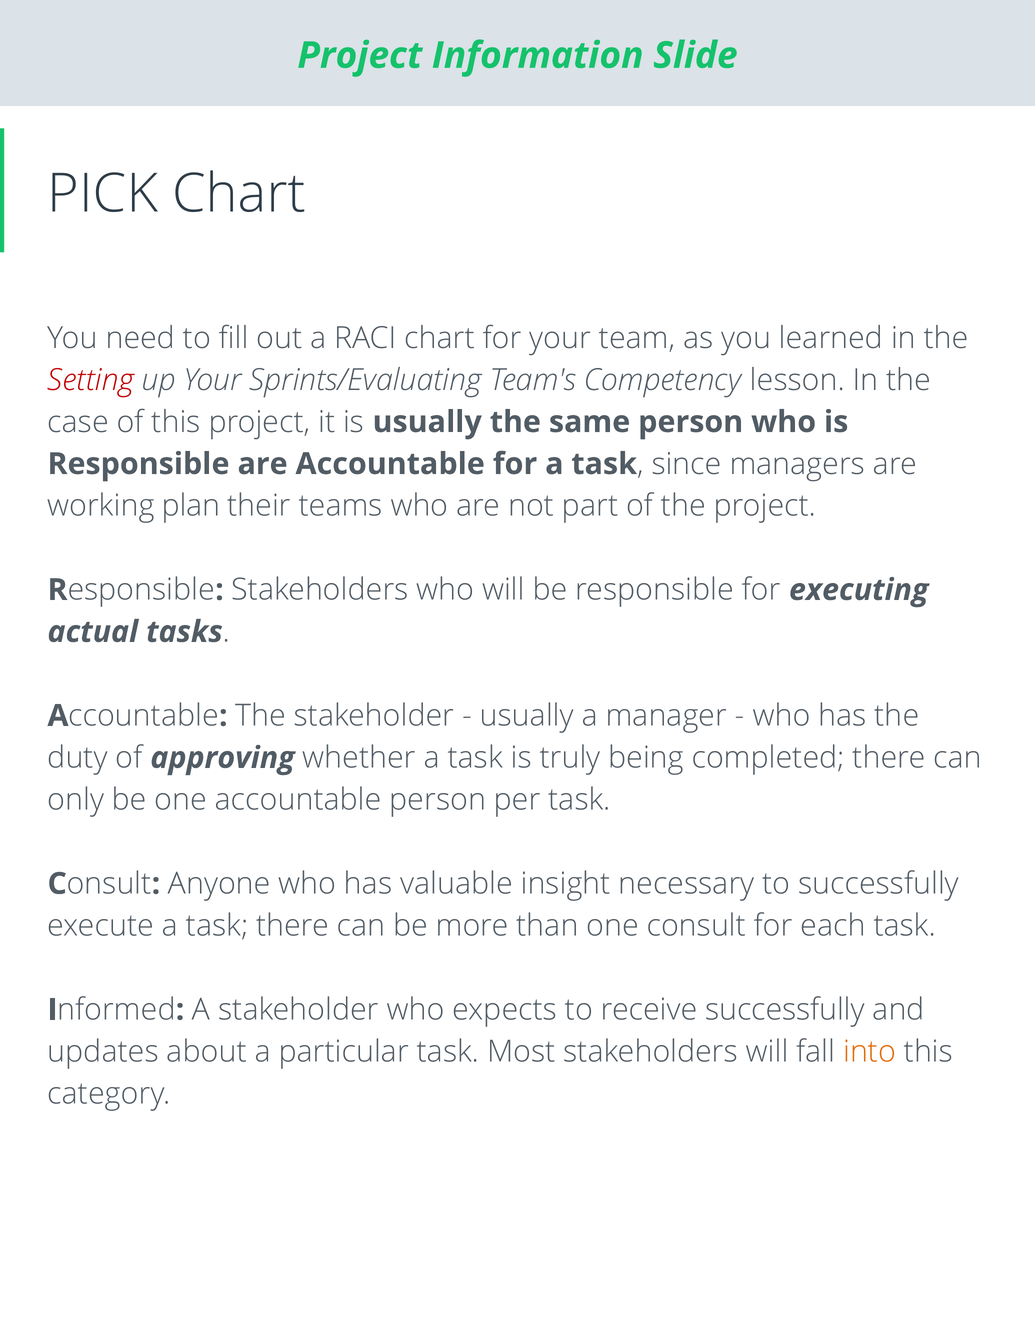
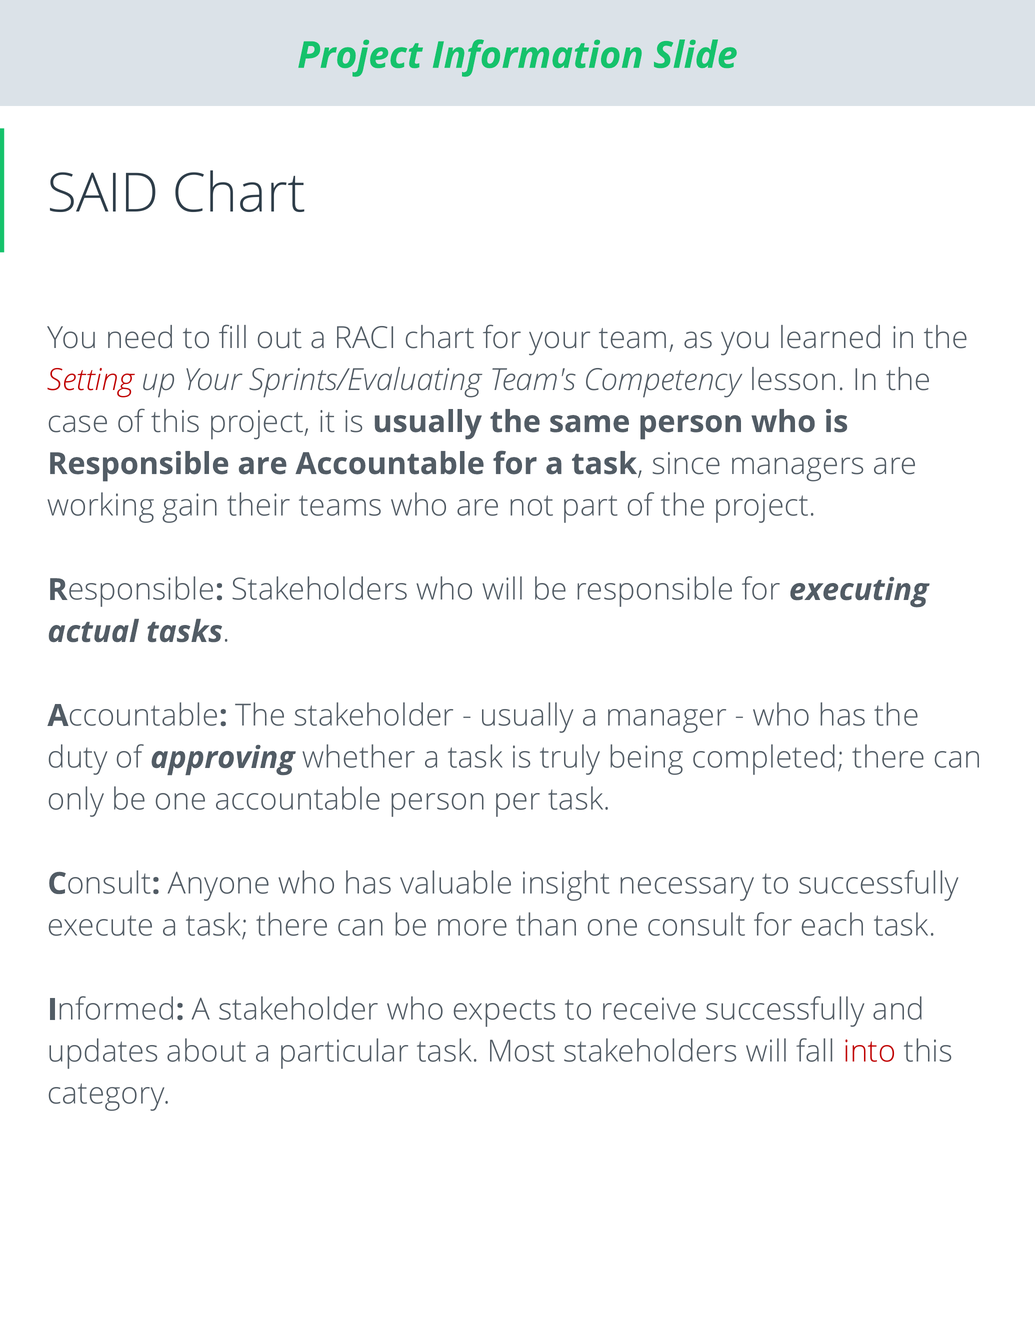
PICK: PICK -> SAID
plan: plan -> gain
into colour: orange -> red
